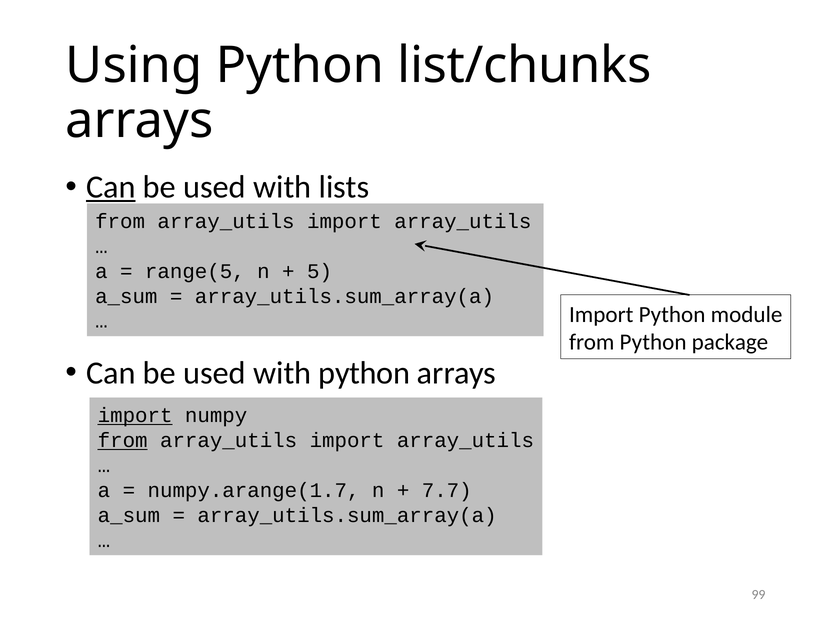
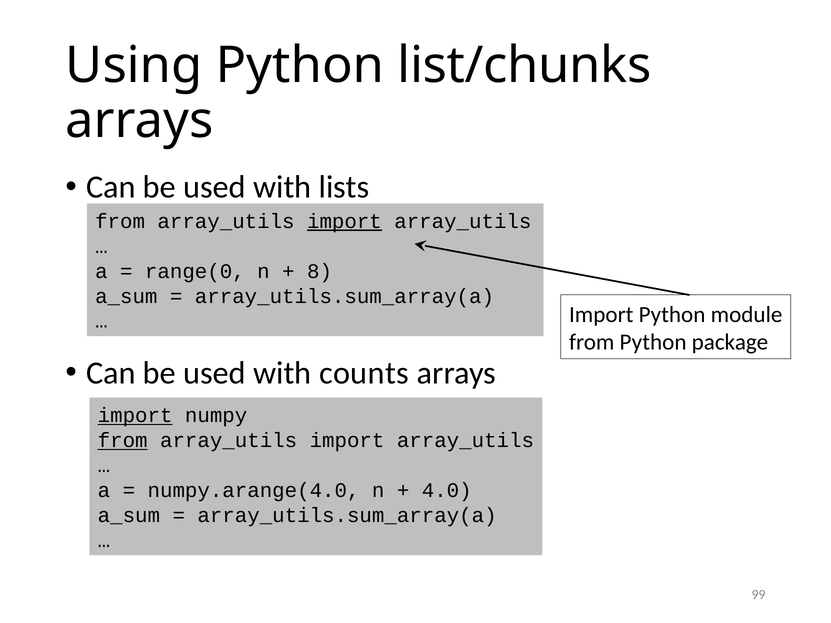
Can at (111, 187) underline: present -> none
import at (344, 222) underline: none -> present
range(5: range(5 -> range(0
5: 5 -> 8
with python: python -> counts
numpy.arange(1.7: numpy.arange(1.7 -> numpy.arange(4.0
7.7: 7.7 -> 4.0
